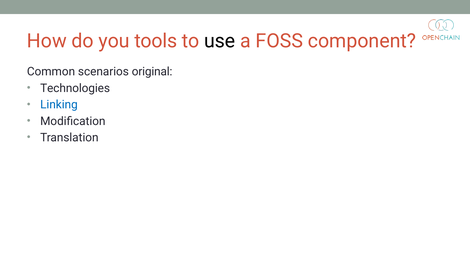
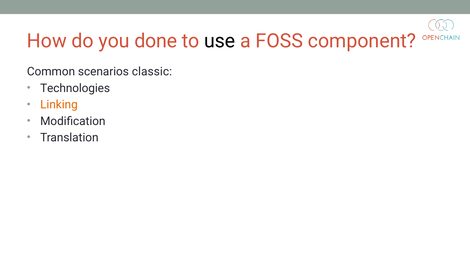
tools: tools -> done
original: original -> classic
Linking colour: blue -> orange
